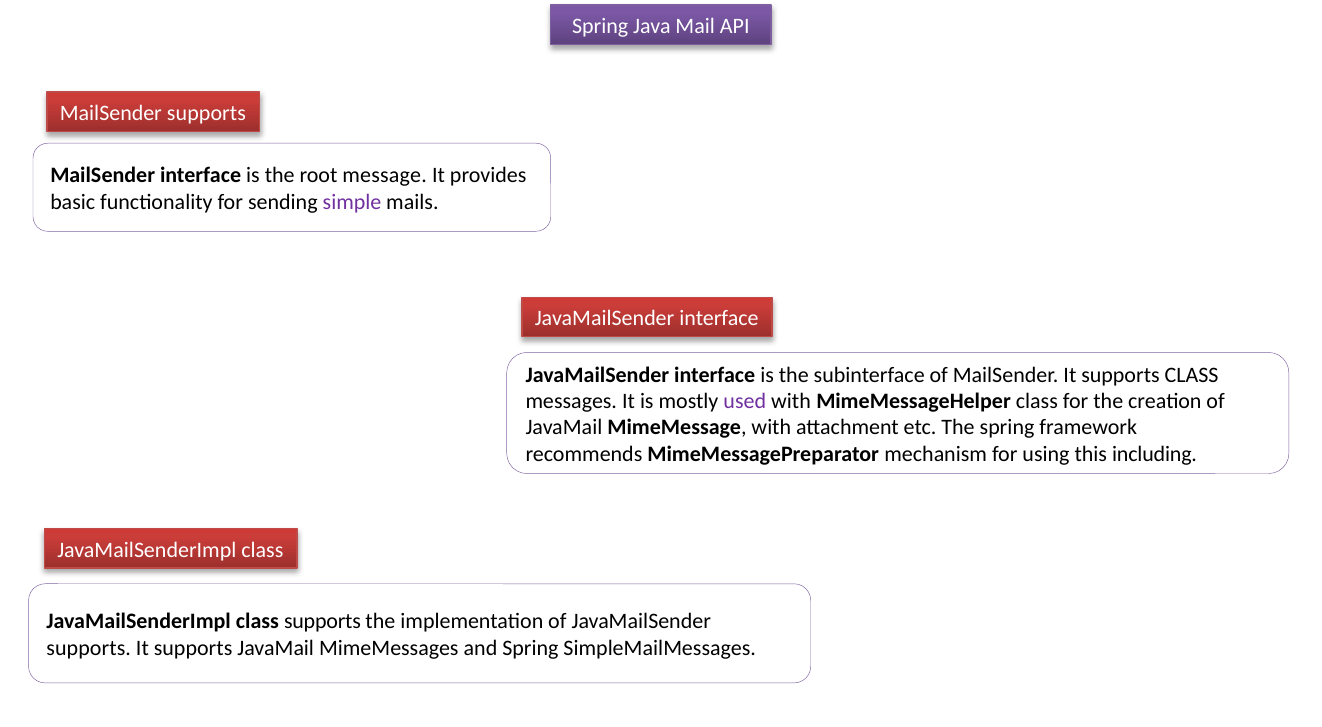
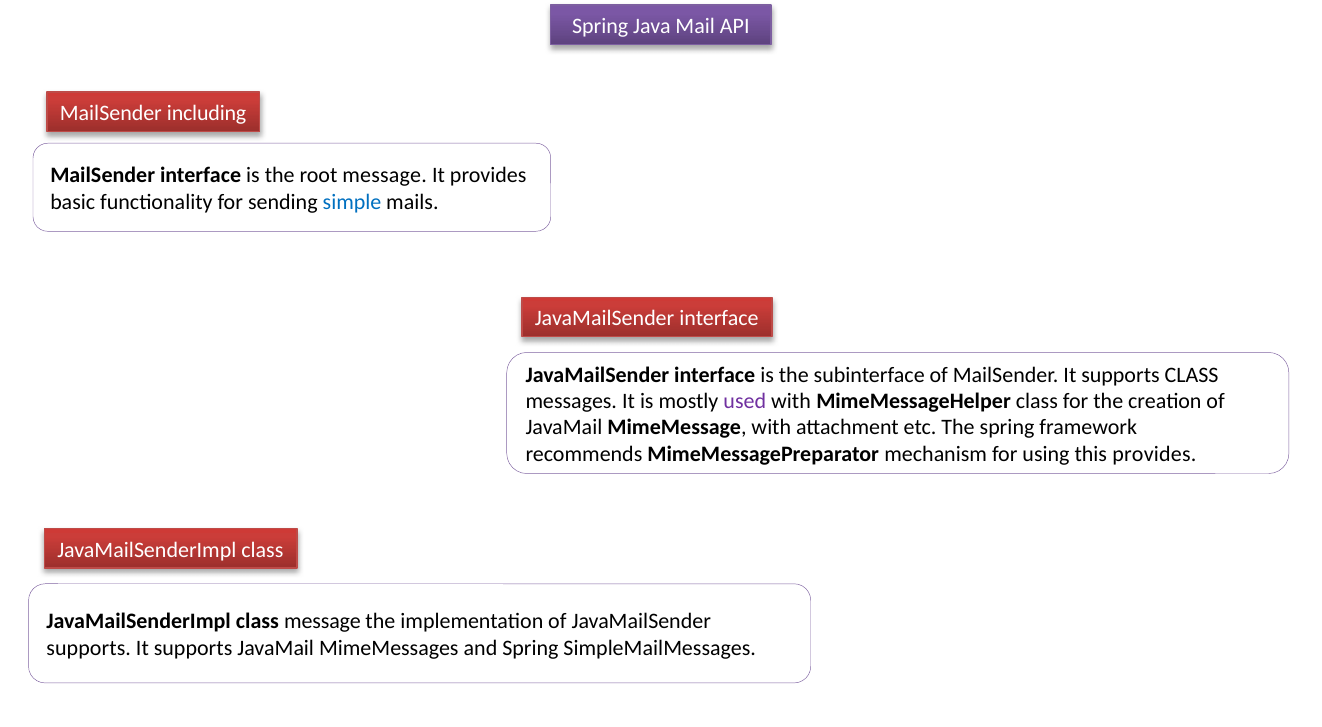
MailSender supports: supports -> including
simple colour: purple -> blue
this including: including -> provides
class supports: supports -> message
